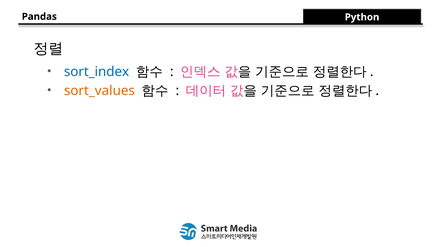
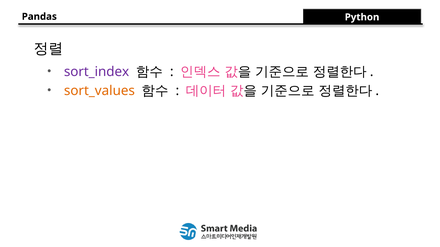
sort_index colour: blue -> purple
